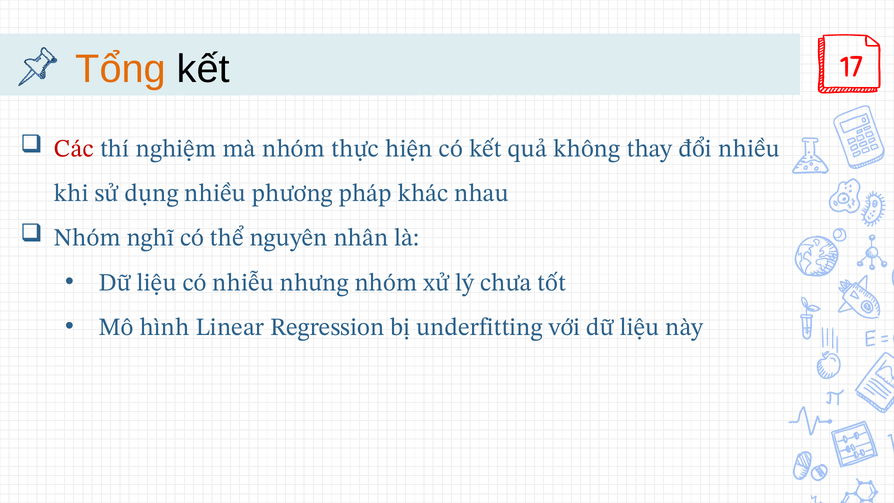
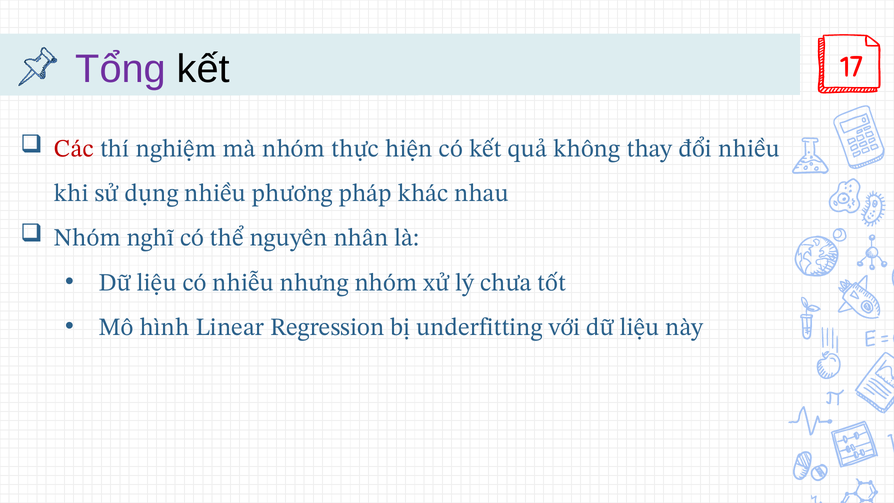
Tổng colour: orange -> purple
